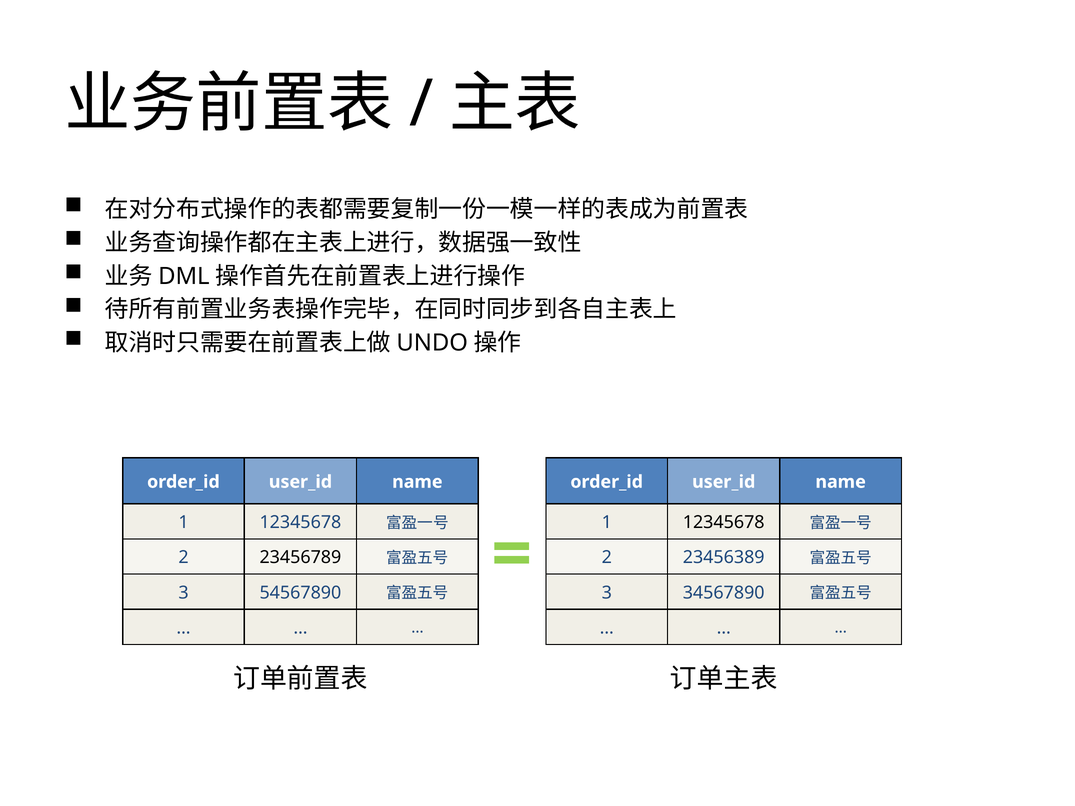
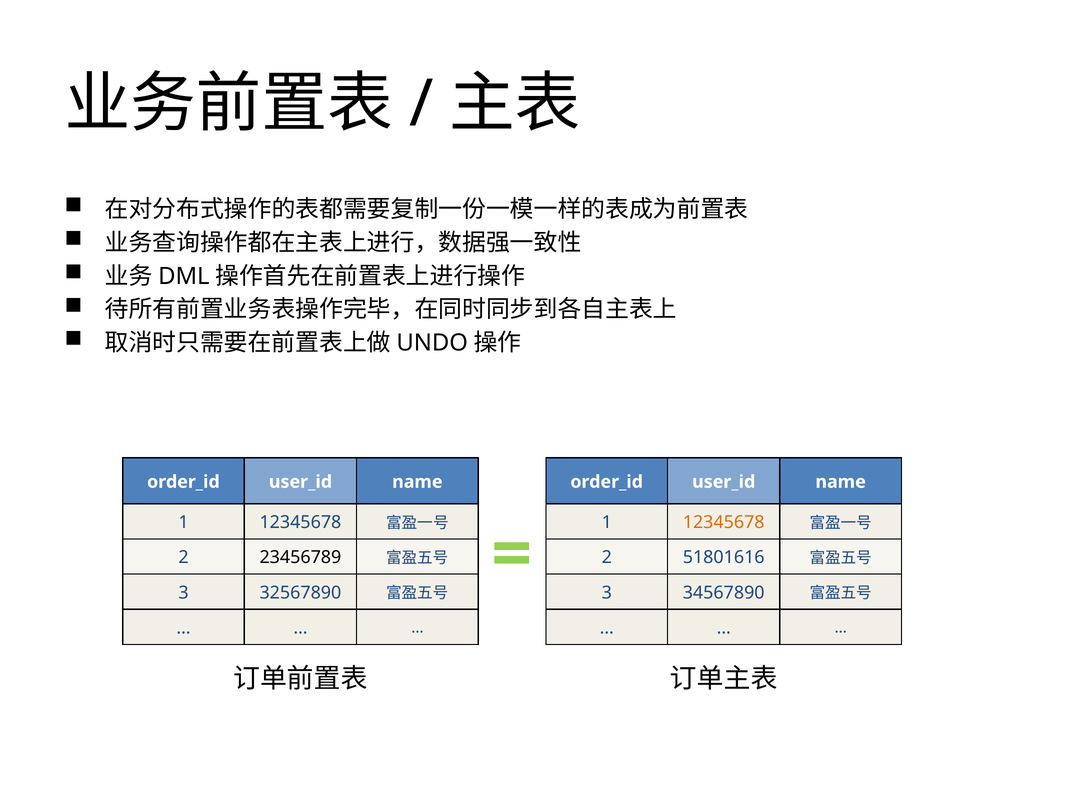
12345678 at (724, 523) colour: black -> orange
23456389: 23456389 -> 51801616
54567890: 54567890 -> 32567890
